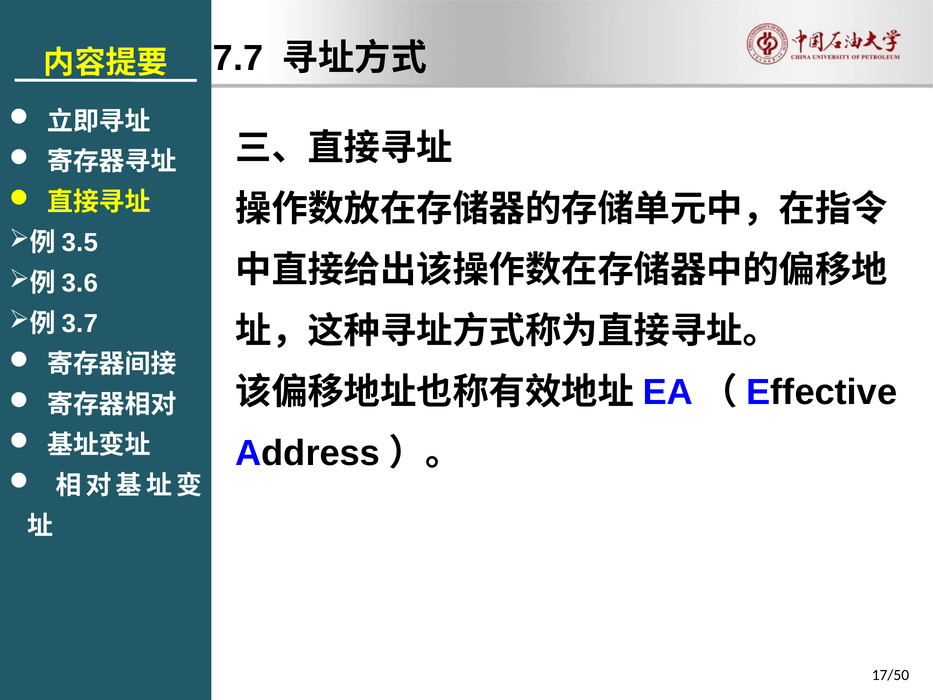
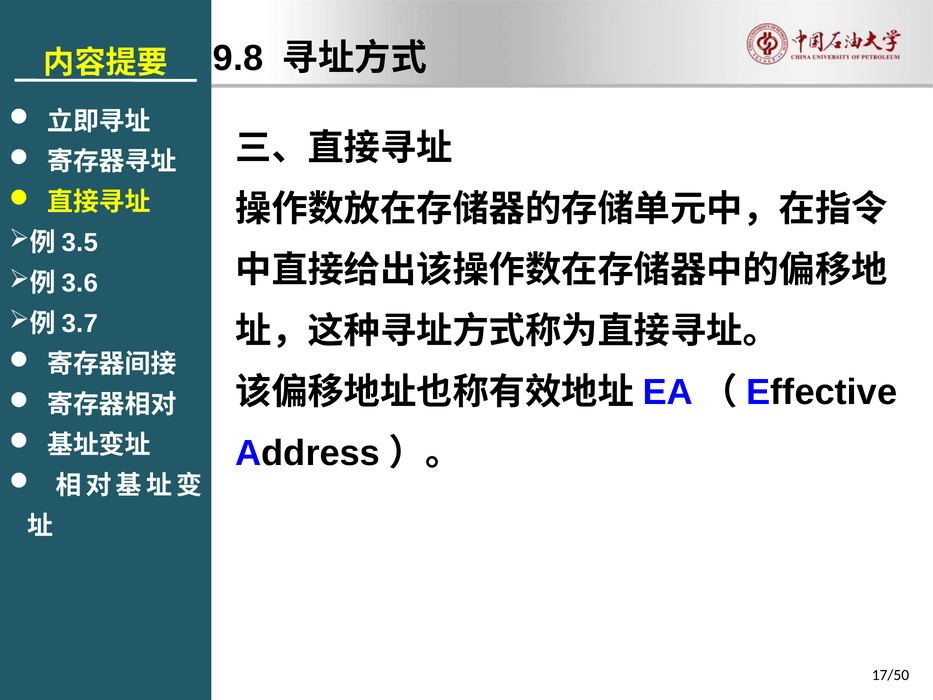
7.7: 7.7 -> 9.8
